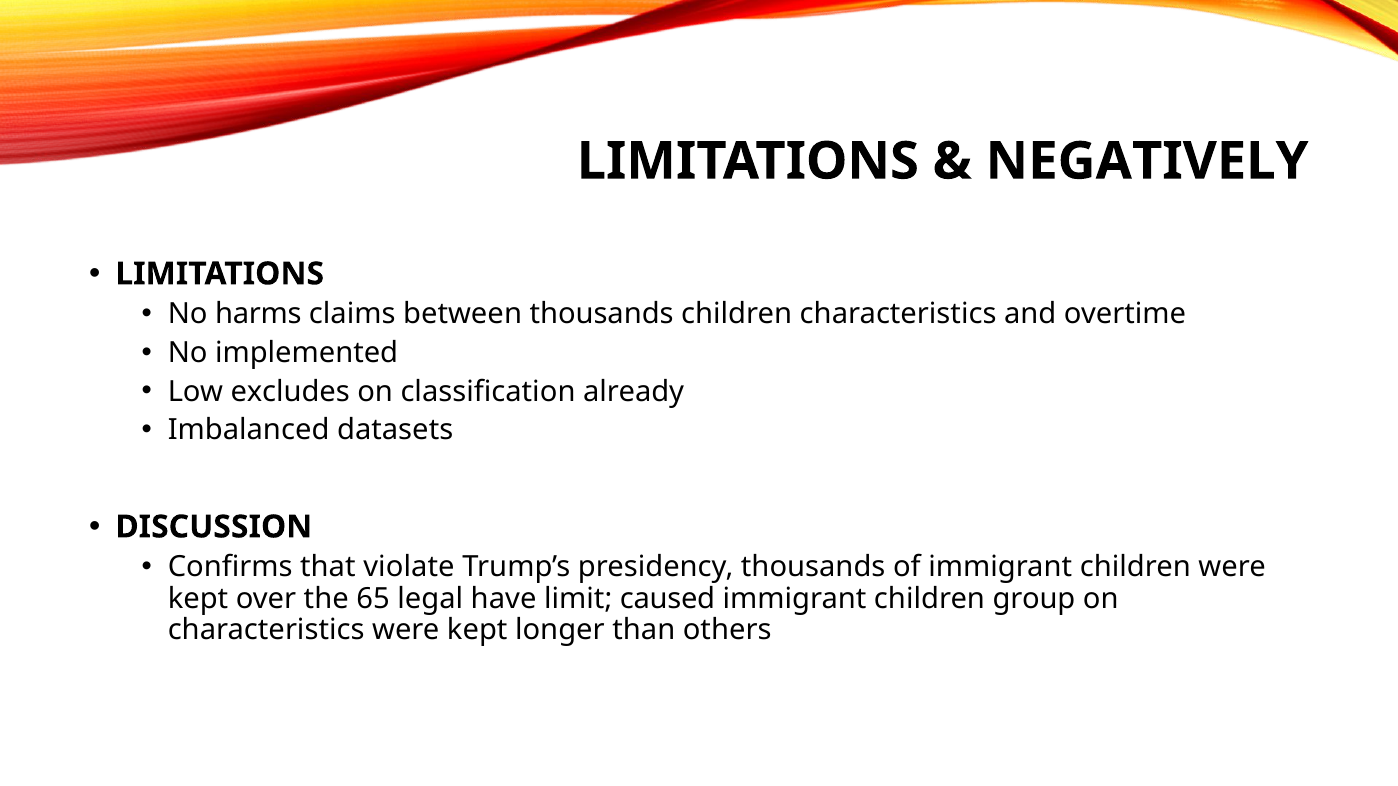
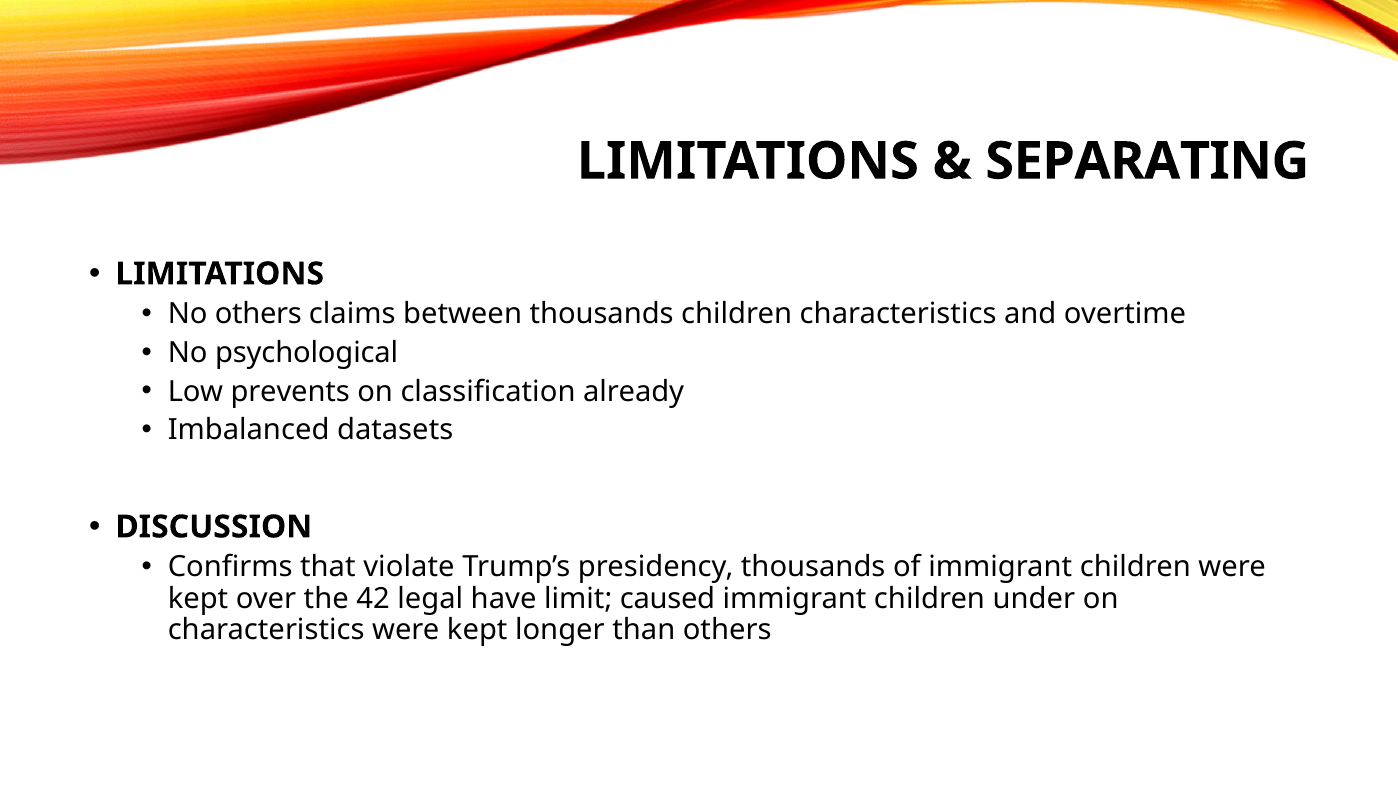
NEGATIVELY: NEGATIVELY -> SEPARATING
No harms: harms -> others
implemented: implemented -> psychological
excludes: excludes -> prevents
65: 65 -> 42
group: group -> under
